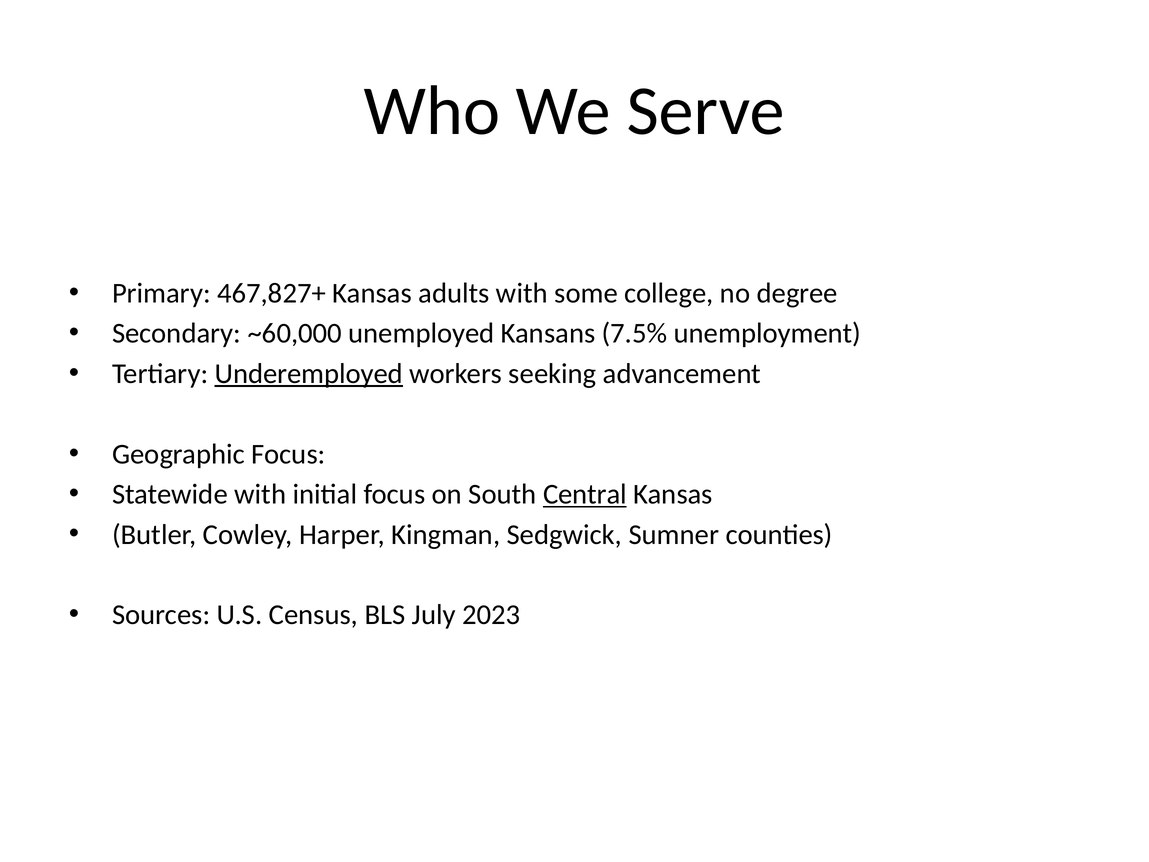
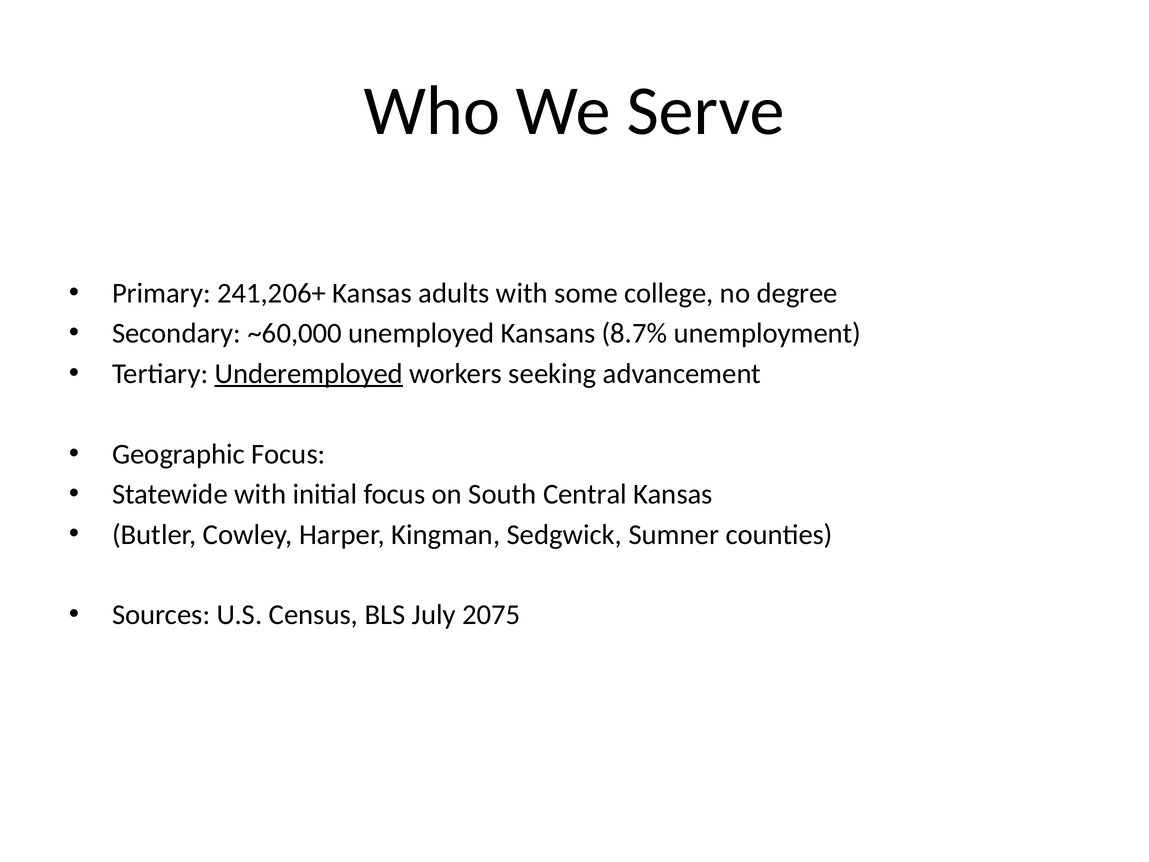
467,827+: 467,827+ -> 241,206+
7.5%: 7.5% -> 8.7%
Central underline: present -> none
2023: 2023 -> 2075
